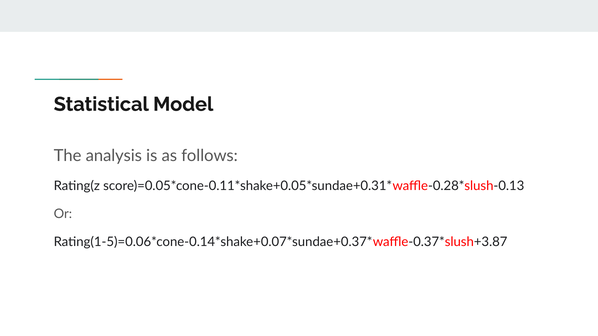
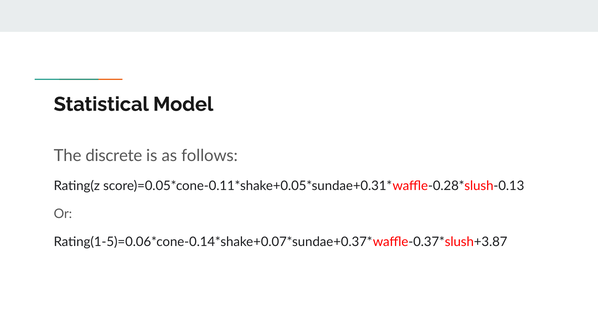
analysis: analysis -> discrete
